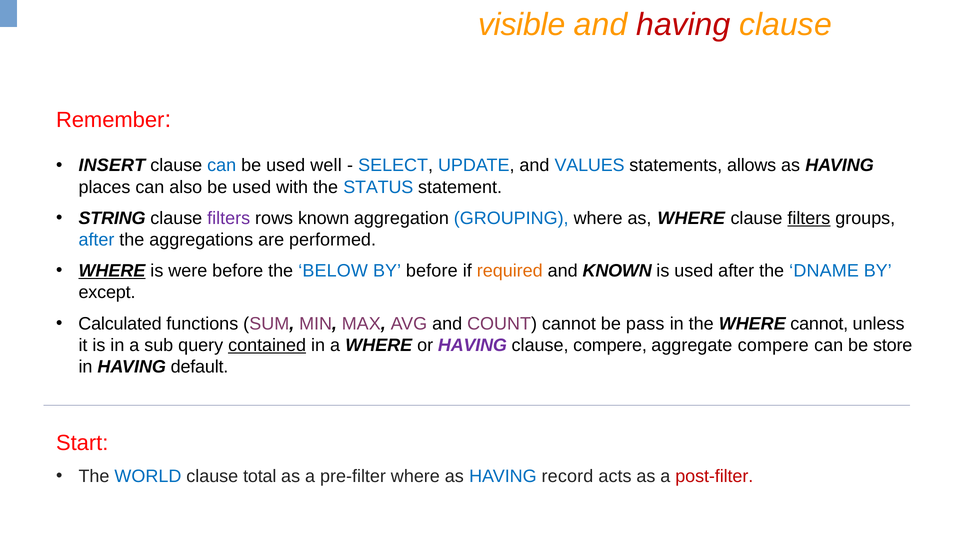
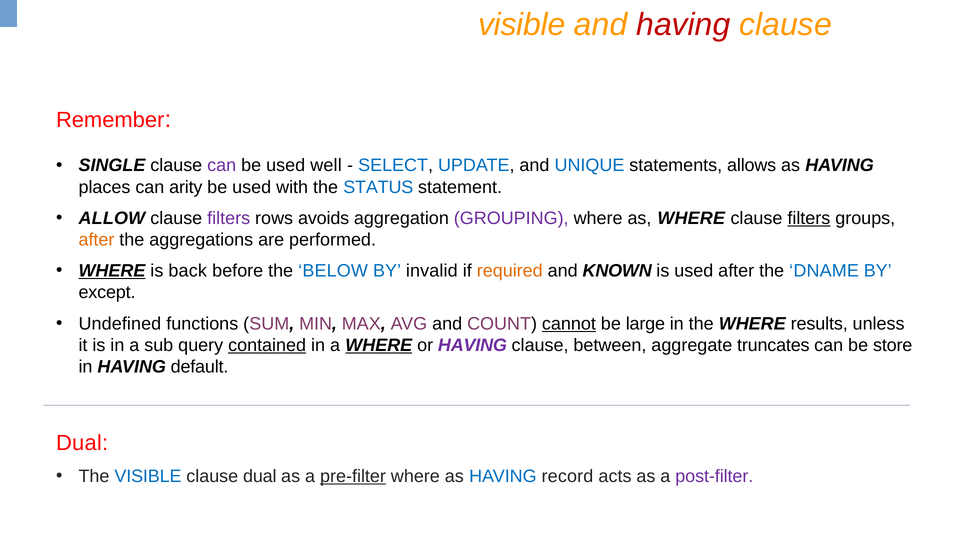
INSERT: INSERT -> SINGLE
can at (222, 166) colour: blue -> purple
VALUES: VALUES -> UNIQUE
also: also -> arity
STRING: STRING -> ALLOW
rows known: known -> avoids
GROUPING colour: blue -> purple
after at (96, 240) colour: blue -> orange
were: were -> back
BY before: before -> invalid
Calculated: Calculated -> Undefined
cannot at (569, 324) underline: none -> present
pass: pass -> large
WHERE cannot: cannot -> results
WHERE at (379, 345) underline: none -> present
clause compere: compere -> between
aggregate compere: compere -> truncates
Start at (82, 444): Start -> Dual
The WORLD: WORLD -> VISIBLE
total at (260, 477): total -> dual
pre-filter underline: none -> present
post-filter colour: red -> purple
